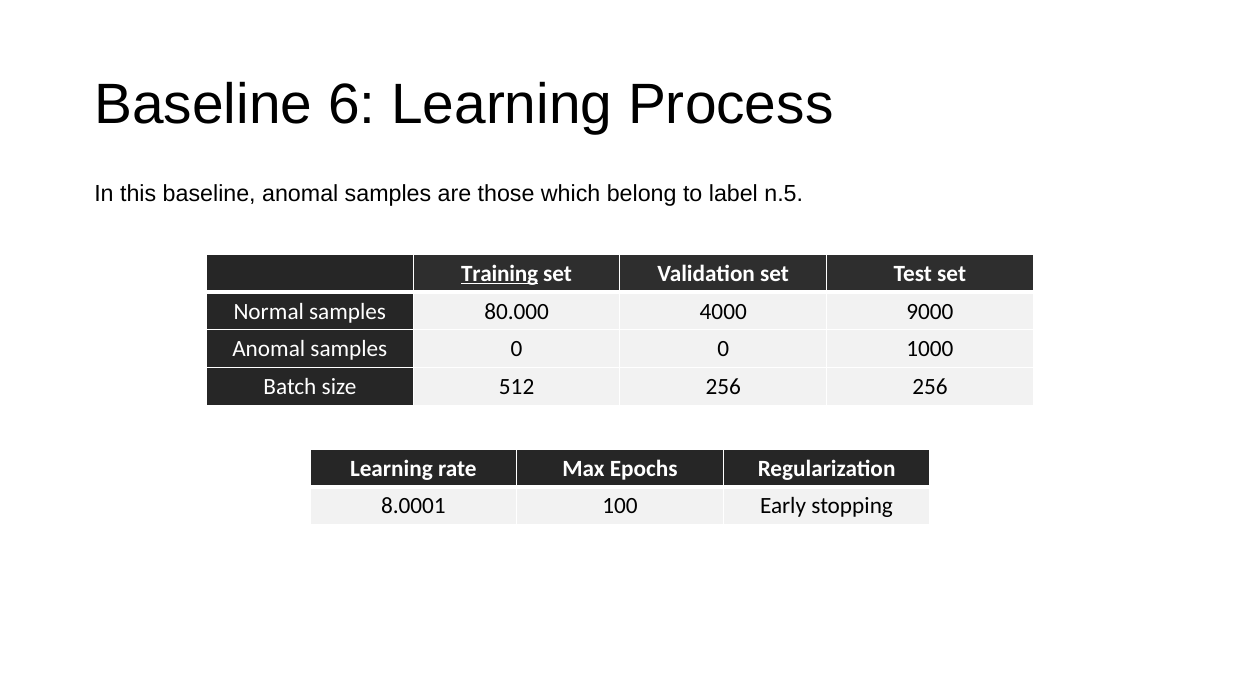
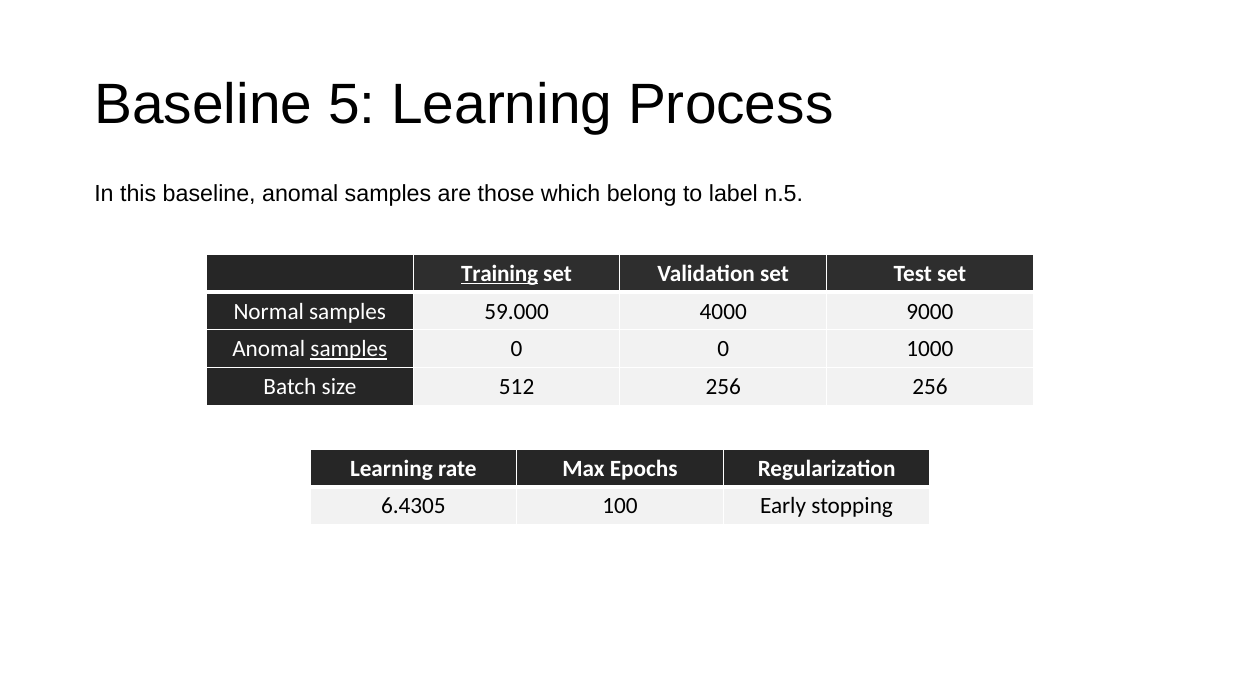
6: 6 -> 5
80.000: 80.000 -> 59.000
samples at (349, 349) underline: none -> present
8.0001: 8.0001 -> 6.4305
